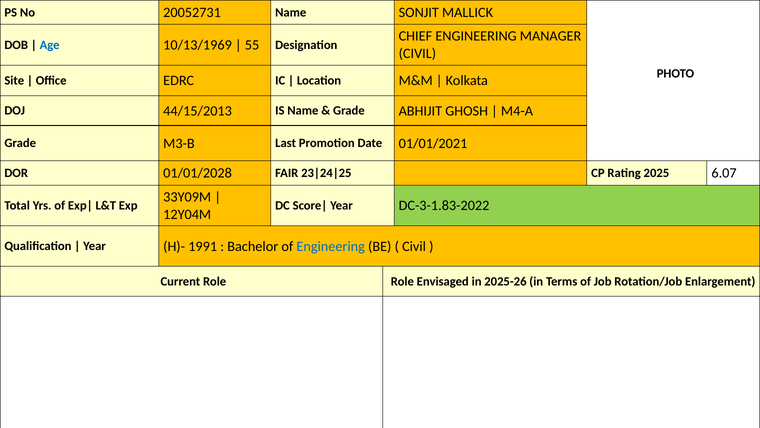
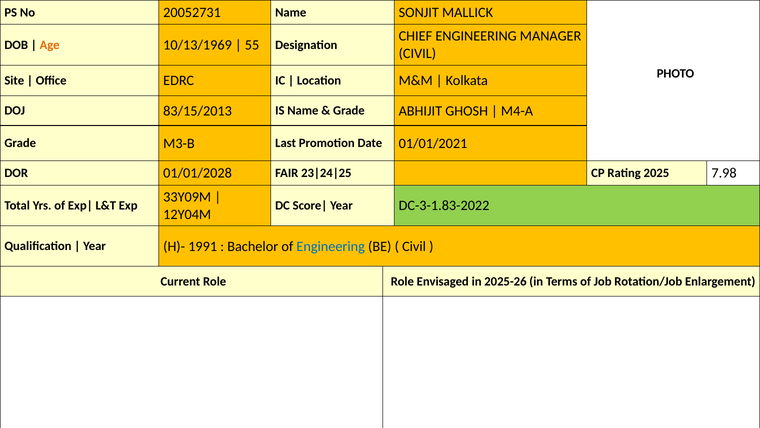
Age colour: blue -> orange
44/15/2013: 44/15/2013 -> 83/15/2013
6.07: 6.07 -> 7.98
